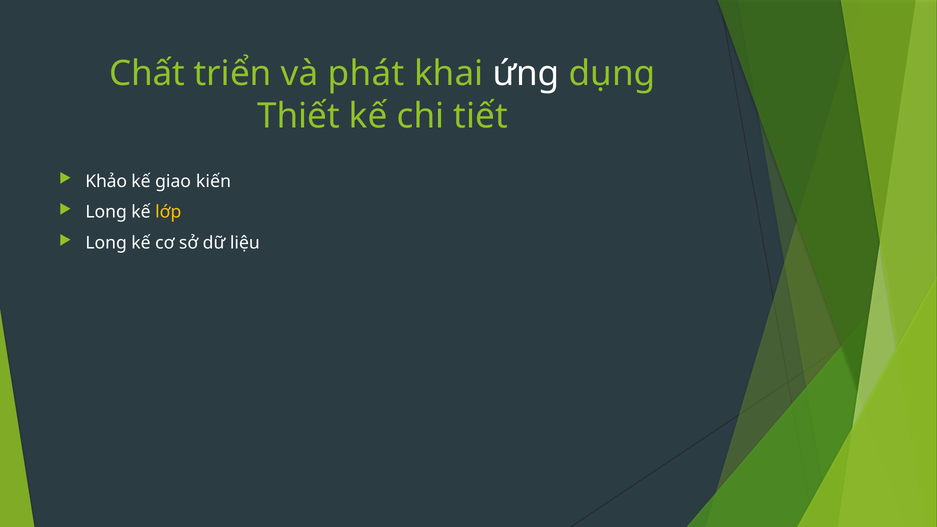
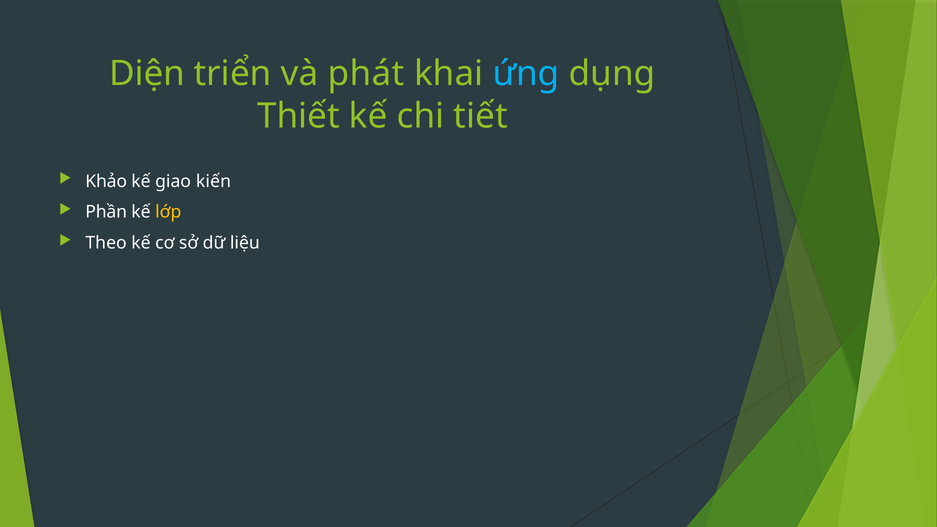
Chất: Chất -> Diện
ứng colour: white -> light blue
Long at (106, 212): Long -> Phần
Long at (106, 243): Long -> Theo
